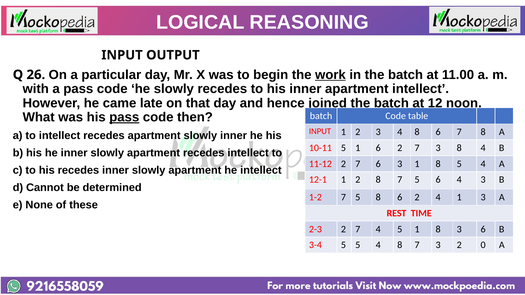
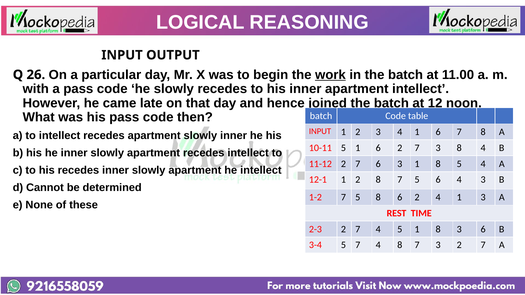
pass at (124, 117) underline: present -> none
3 4 8: 8 -> 1
5 5: 5 -> 7
3 2 0: 0 -> 7
